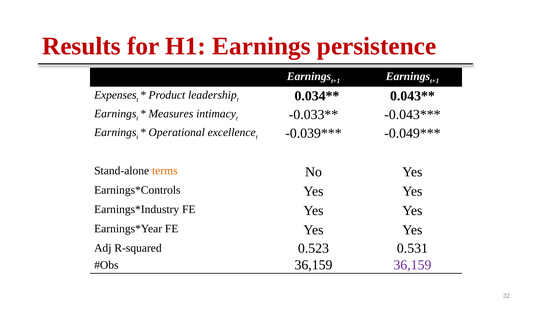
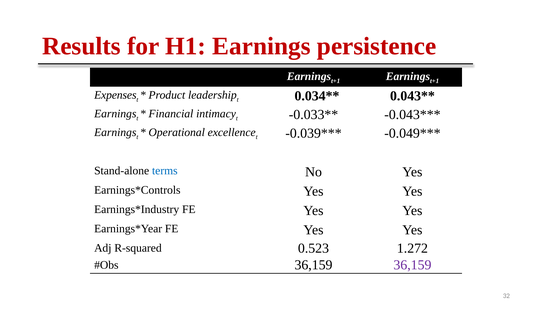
Measures: Measures -> Financial
terms colour: orange -> blue
0.531: 0.531 -> 1.272
